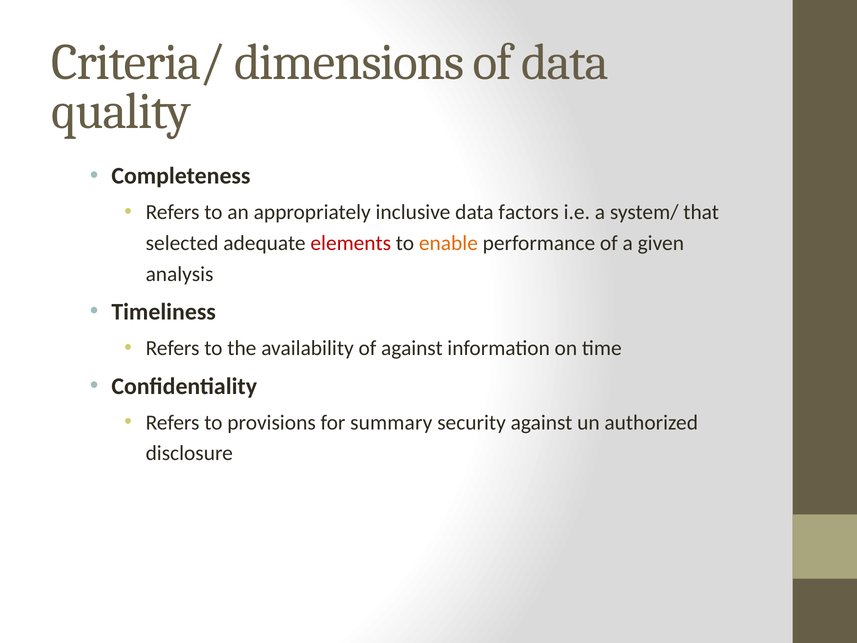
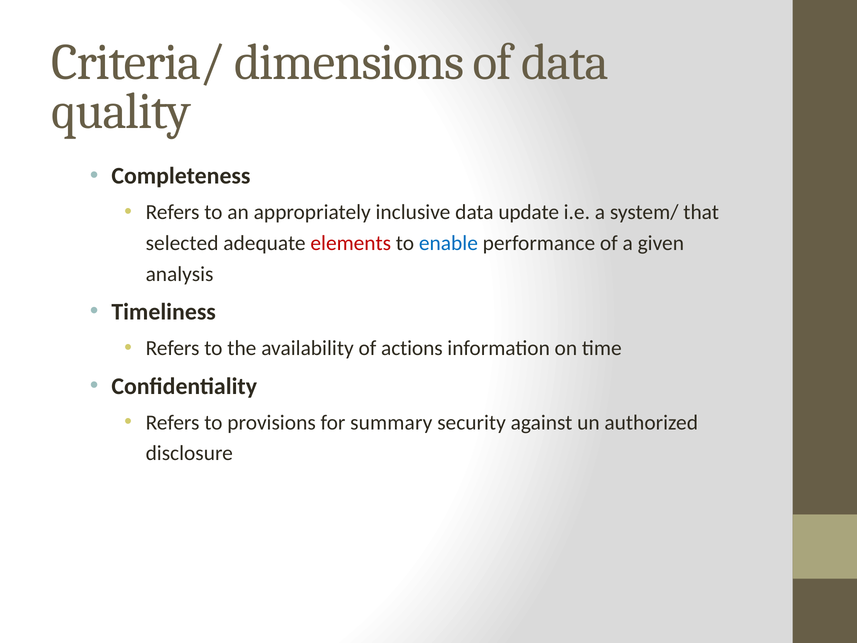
factors: factors -> update
enable colour: orange -> blue
of against: against -> actions
